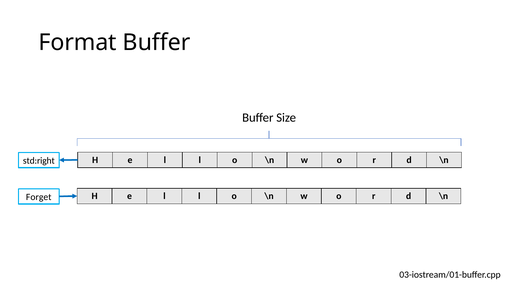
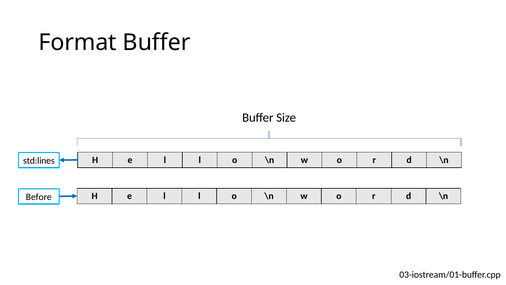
std:right: std:right -> std:lines
Forget: Forget -> Before
